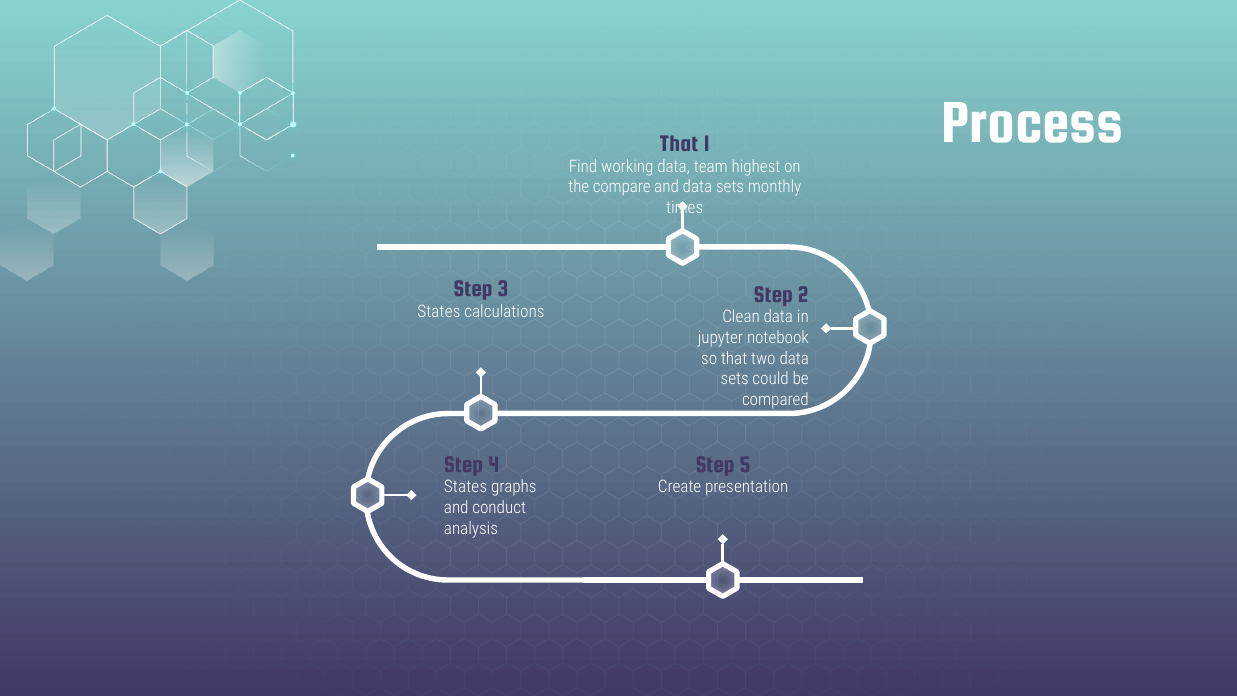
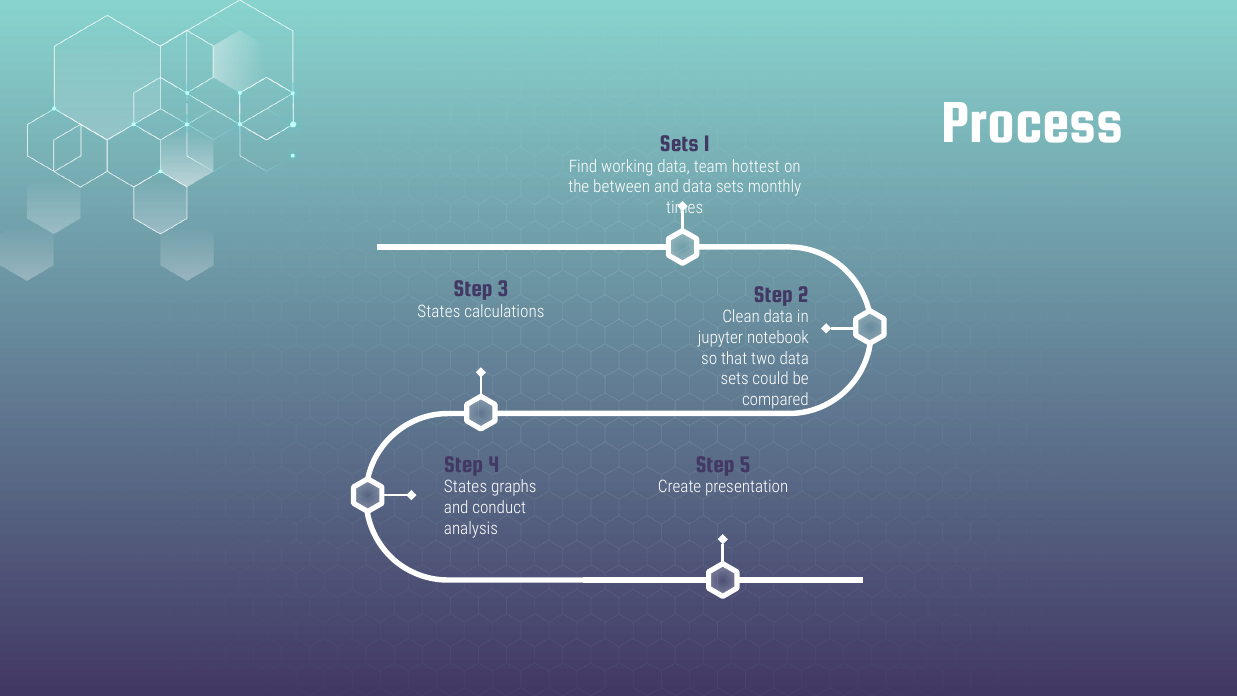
That at (679, 144): That -> Sets
highest: highest -> hottest
compare: compare -> between
